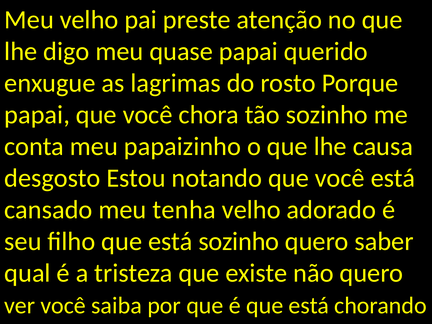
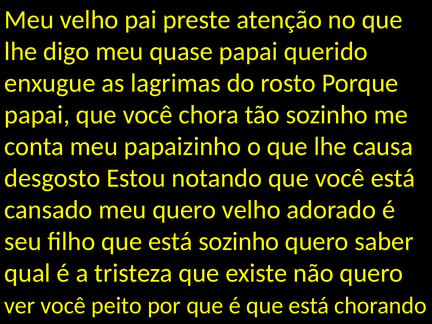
meu tenha: tenha -> quero
saiba: saiba -> peito
